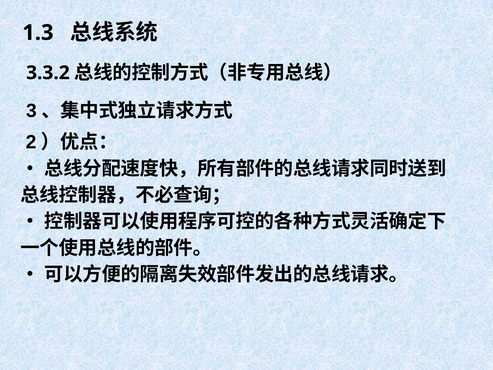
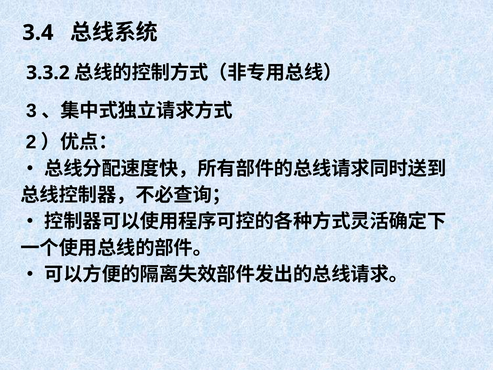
1.3: 1.3 -> 3.4
